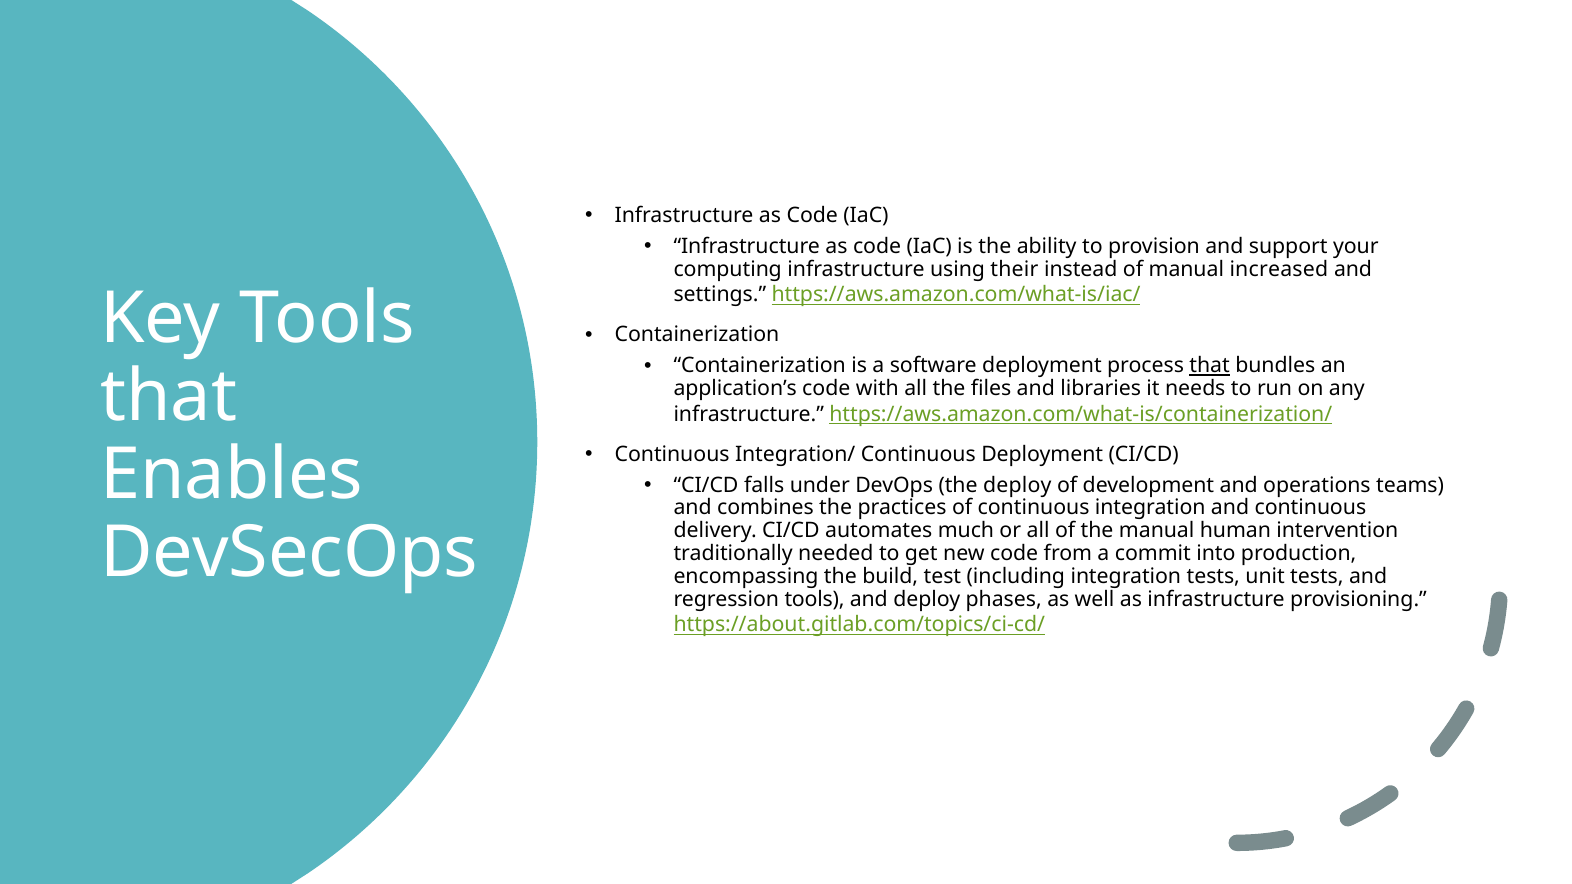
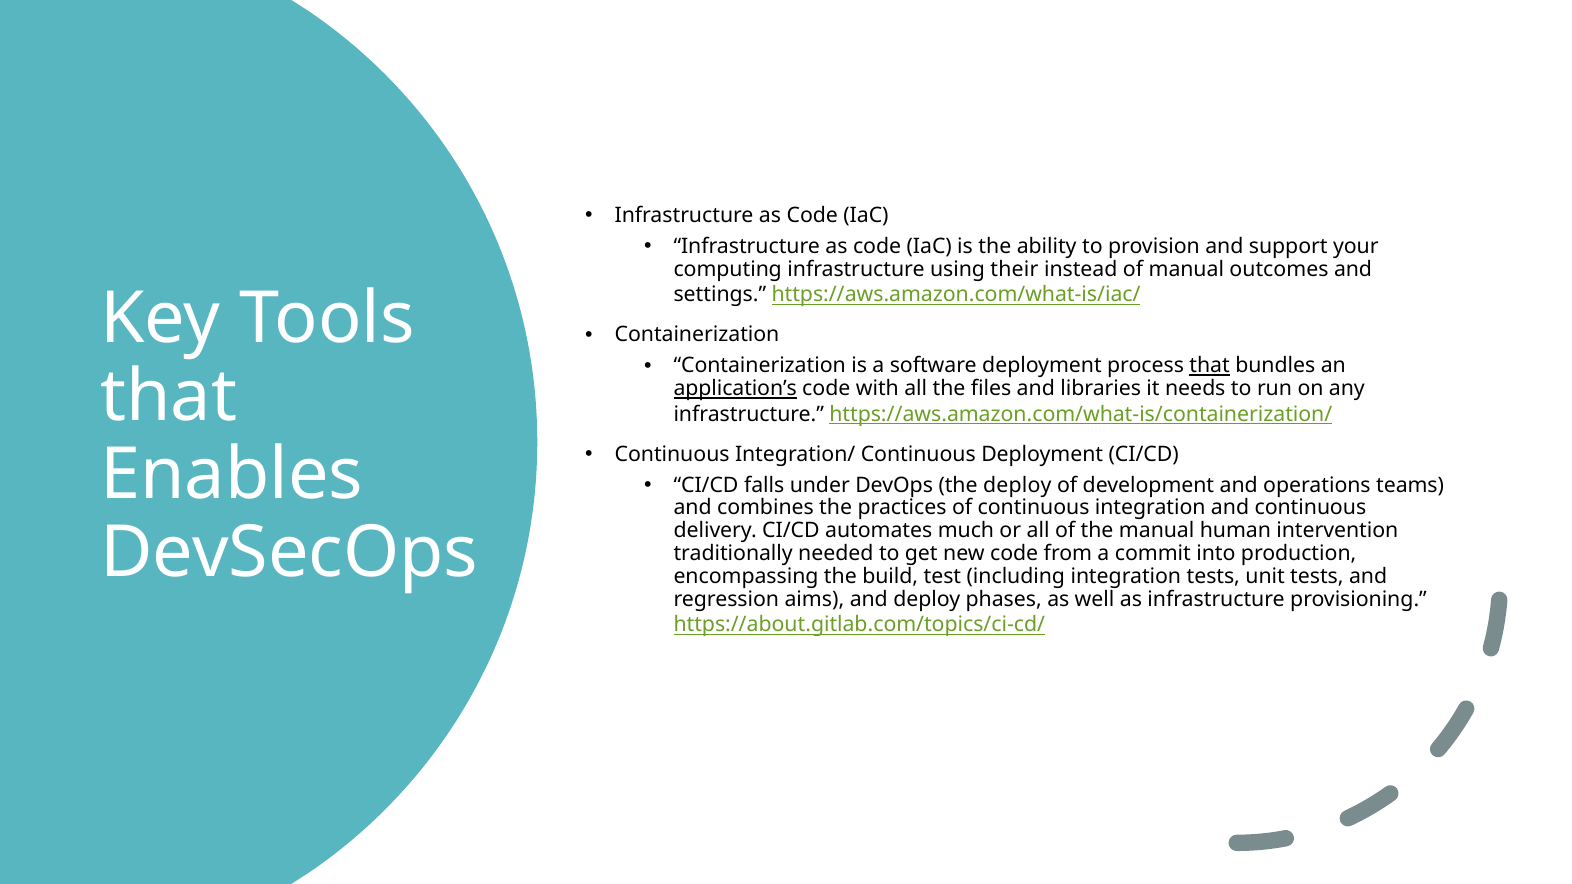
increased: increased -> outcomes
application’s underline: none -> present
regression tools: tools -> aims
